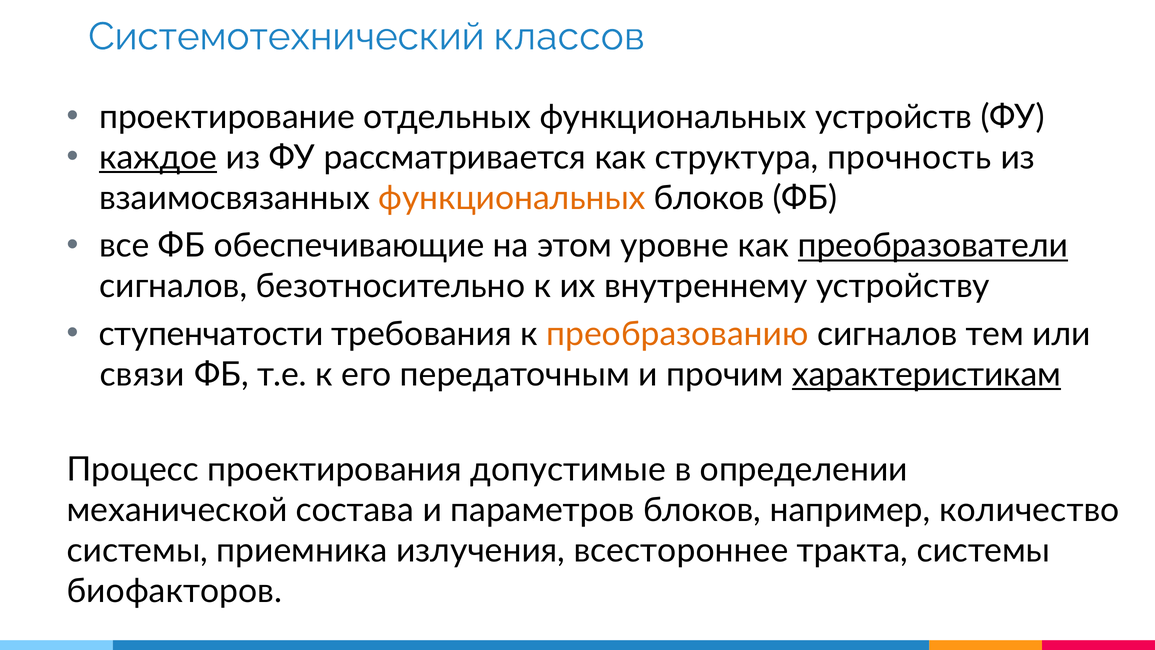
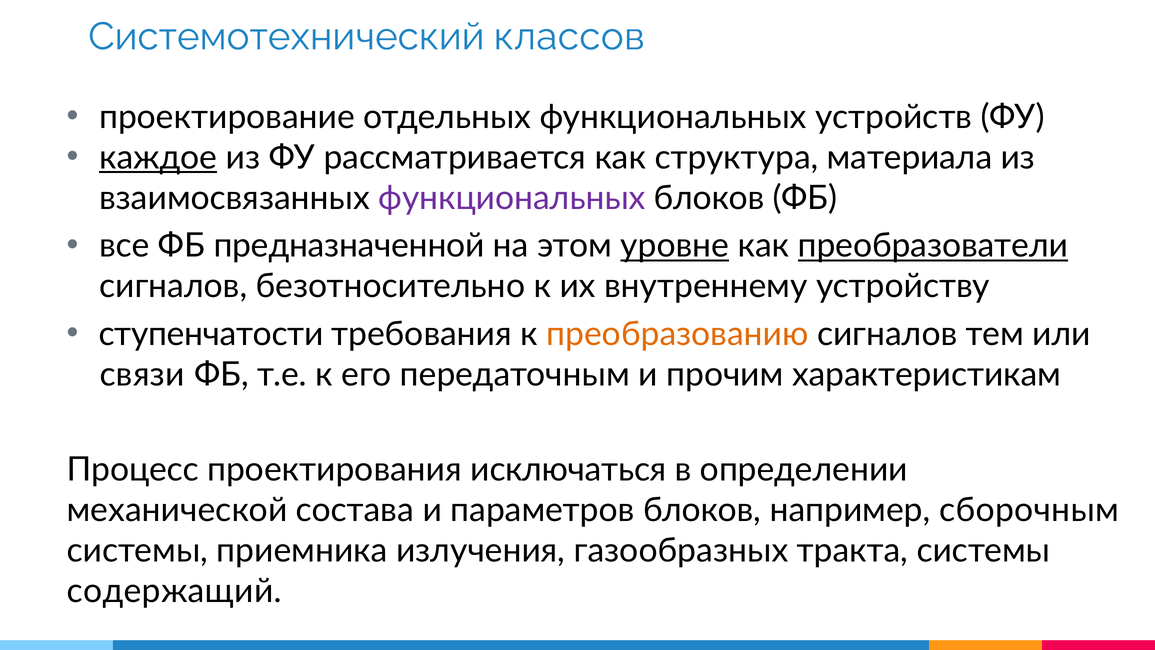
прочность: прочность -> материала
функциональных at (512, 198) colour: orange -> purple
обеспечивающие: обеспечивающие -> предназначенной
уровне underline: none -> present
характеристикам underline: present -> none
допустимые: допустимые -> исключаться
количество: количество -> сборочным
всестороннее: всестороннее -> газообразных
биофакторов: биофакторов -> содержащий
